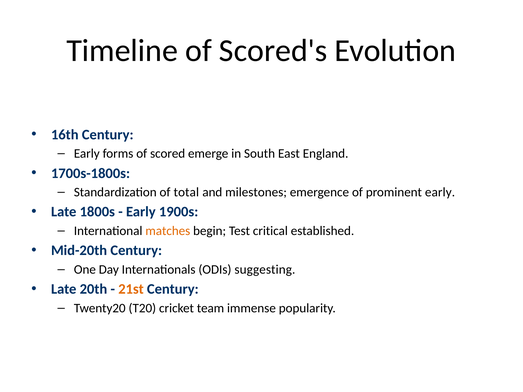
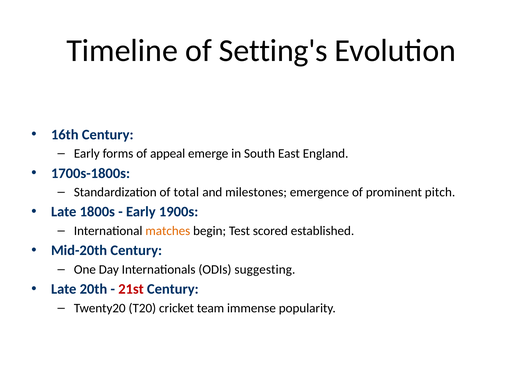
Scored's: Scored's -> Setting's
scored: scored -> appeal
prominent early: early -> pitch
critical: critical -> scored
21st colour: orange -> red
